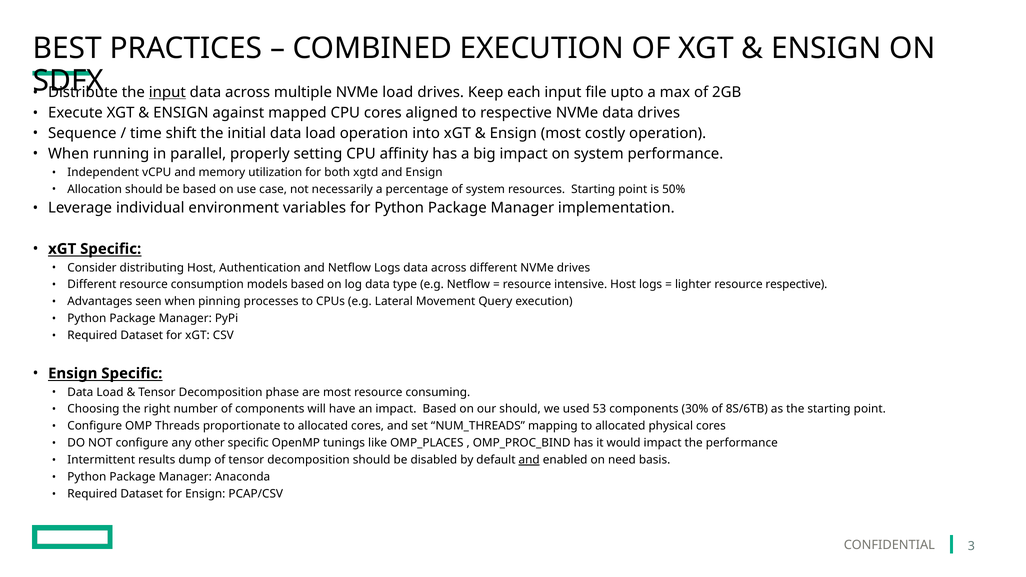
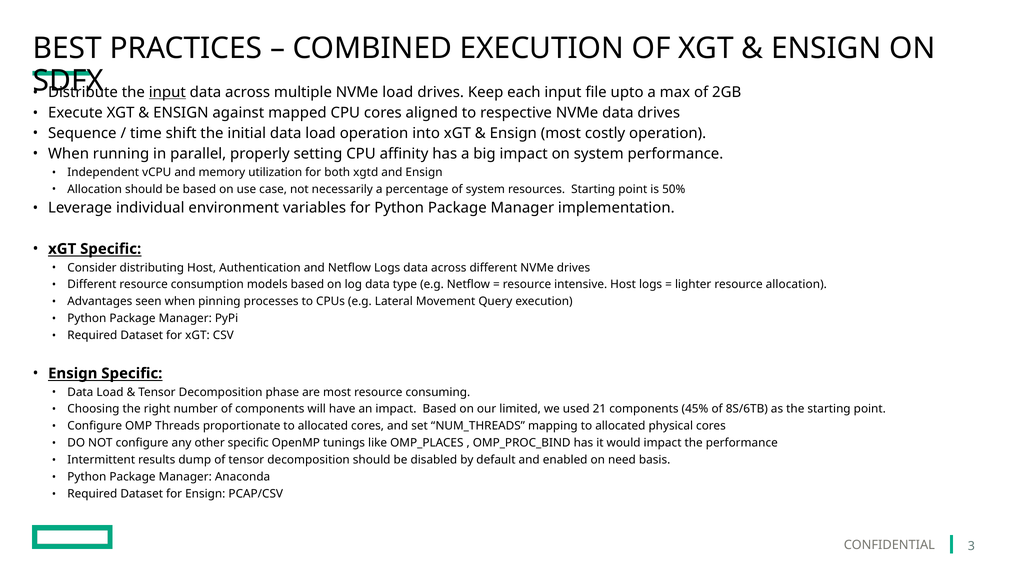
resource respective: respective -> allocation
our should: should -> limited
53: 53 -> 21
30%: 30% -> 45%
and at (529, 460) underline: present -> none
